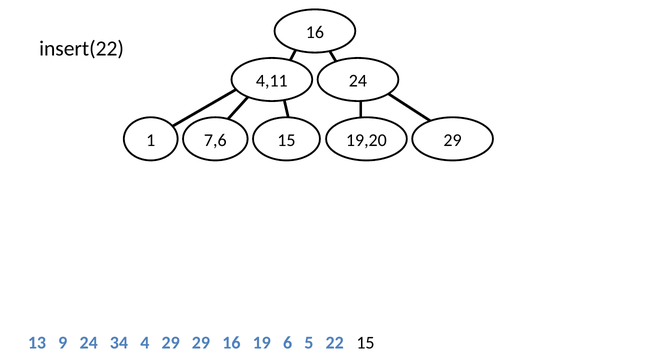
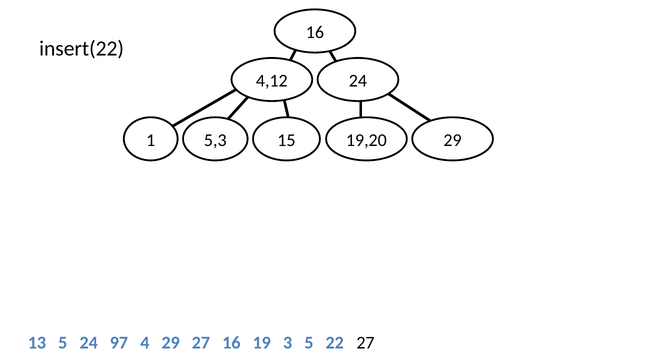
4,11: 4,11 -> 4,12
7,6: 7,6 -> 5,3
13 9: 9 -> 5
34: 34 -> 97
29 29: 29 -> 27
6: 6 -> 3
22 15: 15 -> 27
